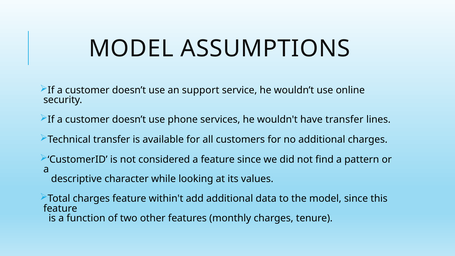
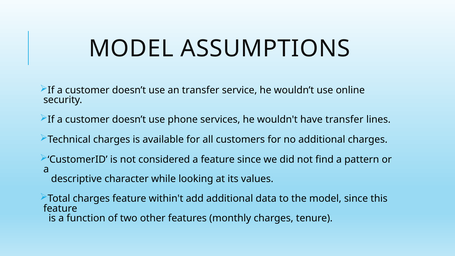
an support: support -> transfer
Technical transfer: transfer -> charges
